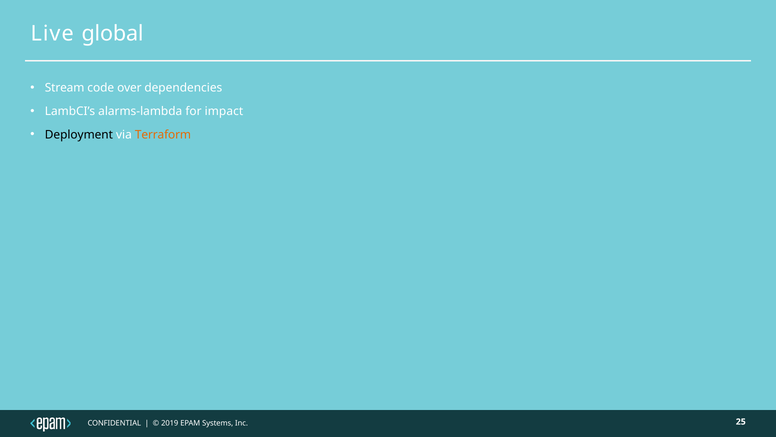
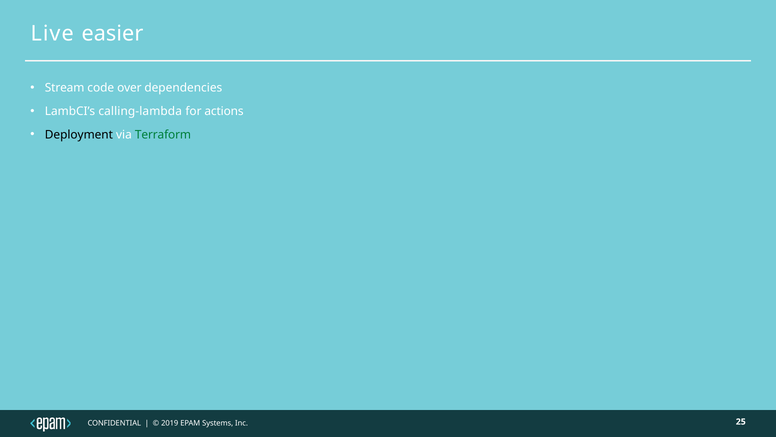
global: global -> easier
alarms-lambda: alarms-lambda -> calling-lambda
impact: impact -> actions
Terraform colour: orange -> green
